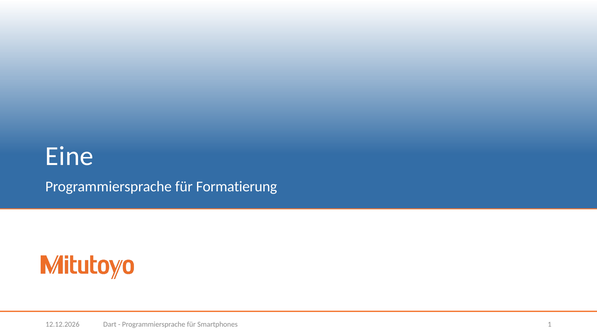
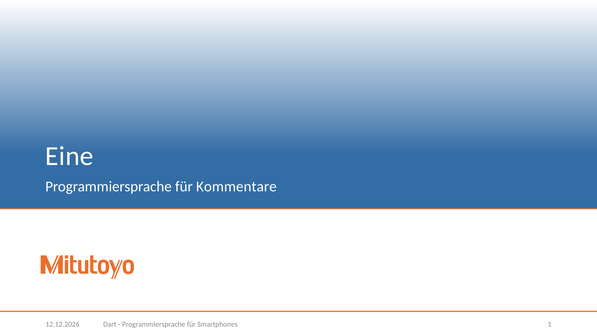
Formatierung: Formatierung -> Kommentare
